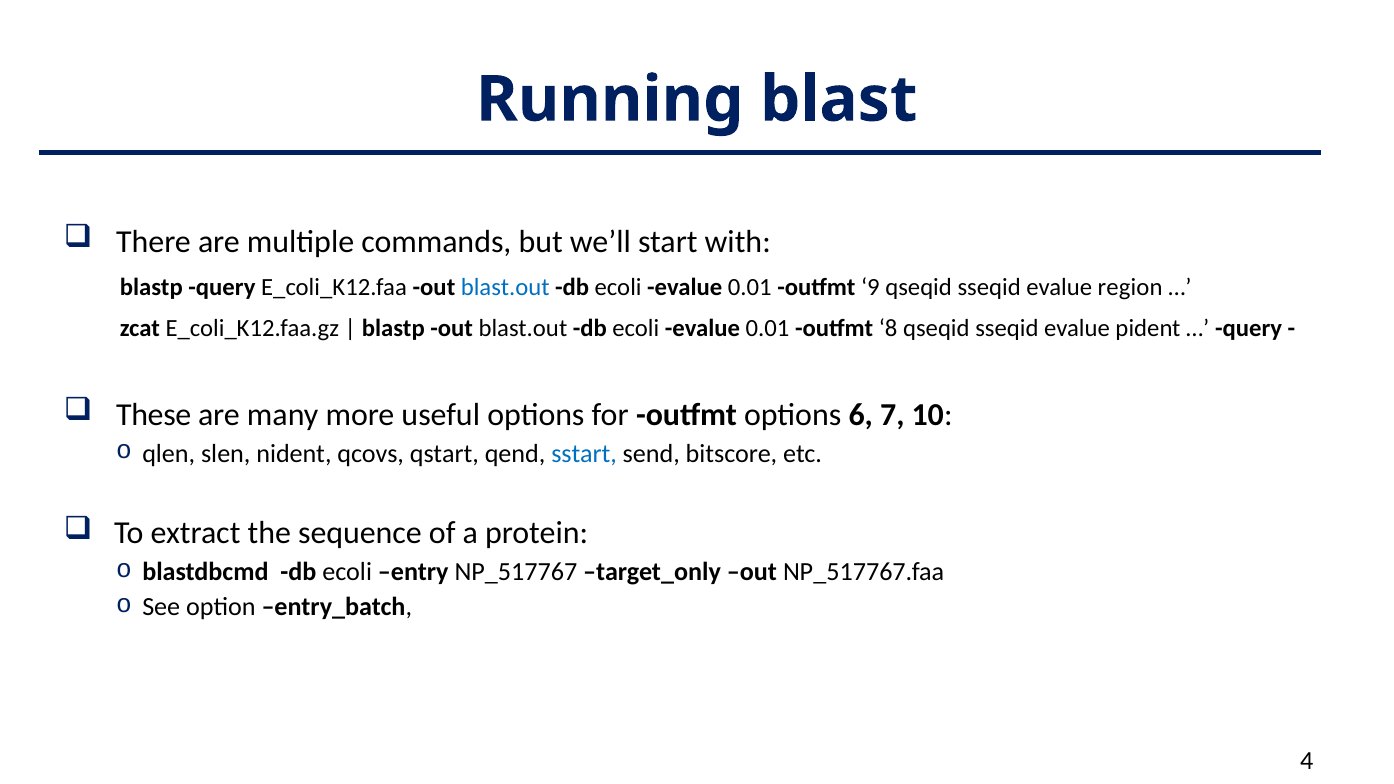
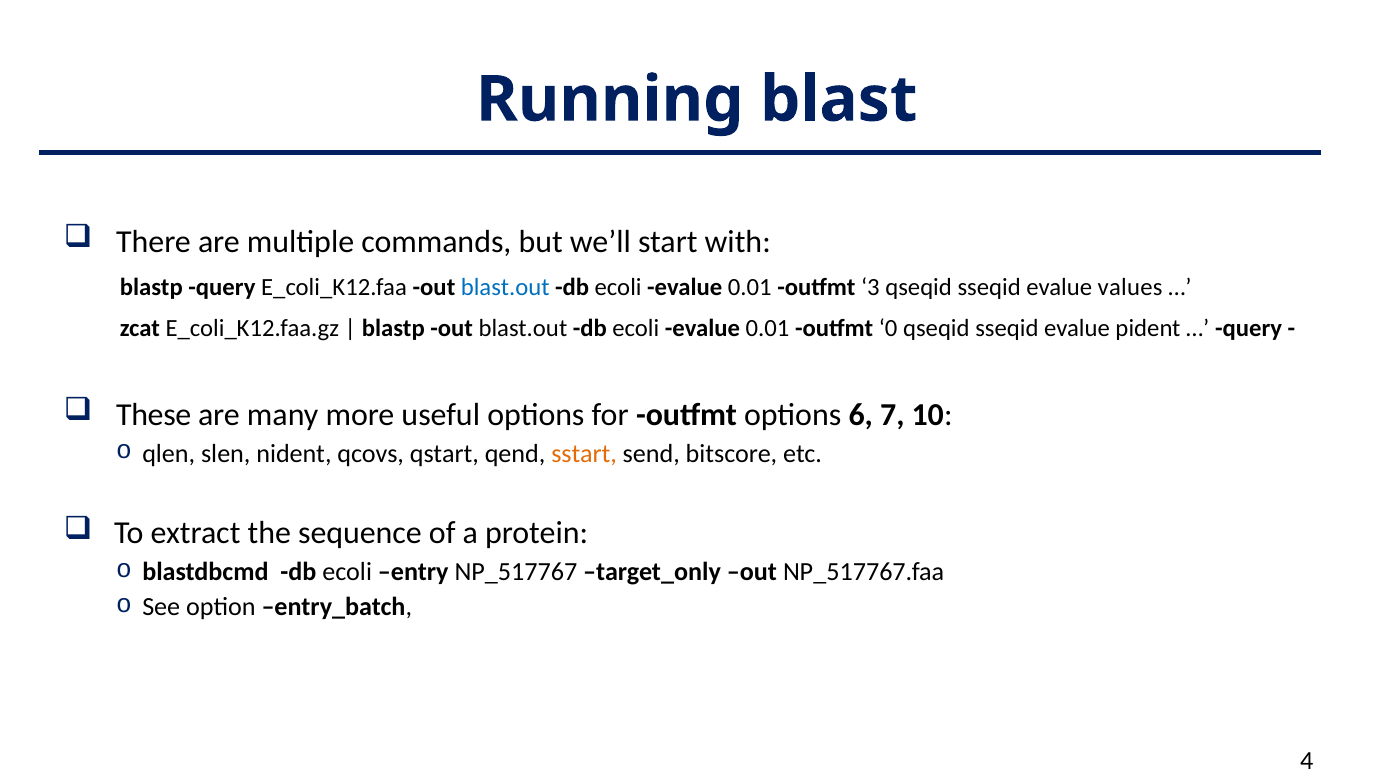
9: 9 -> 3
region: region -> values
8: 8 -> 0
sstart colour: blue -> orange
